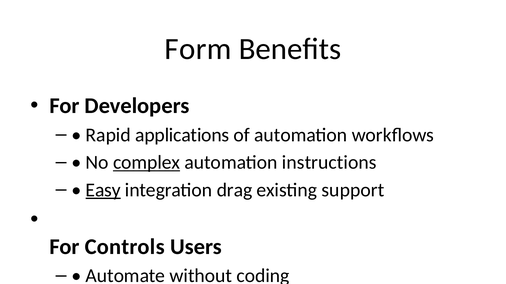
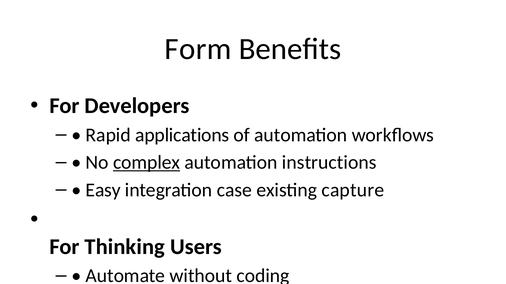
Easy underline: present -> none
drag: drag -> case
support: support -> capture
Controls: Controls -> Thinking
